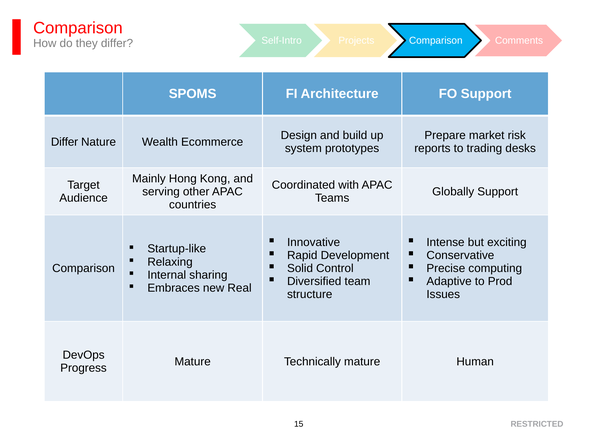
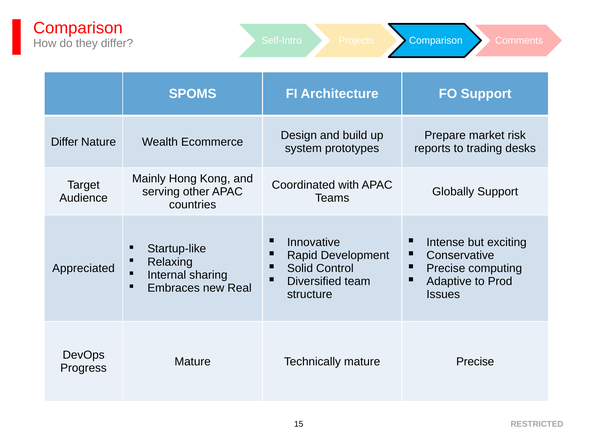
Comparison at (84, 268): Comparison -> Appreciated
mature Human: Human -> Precise
